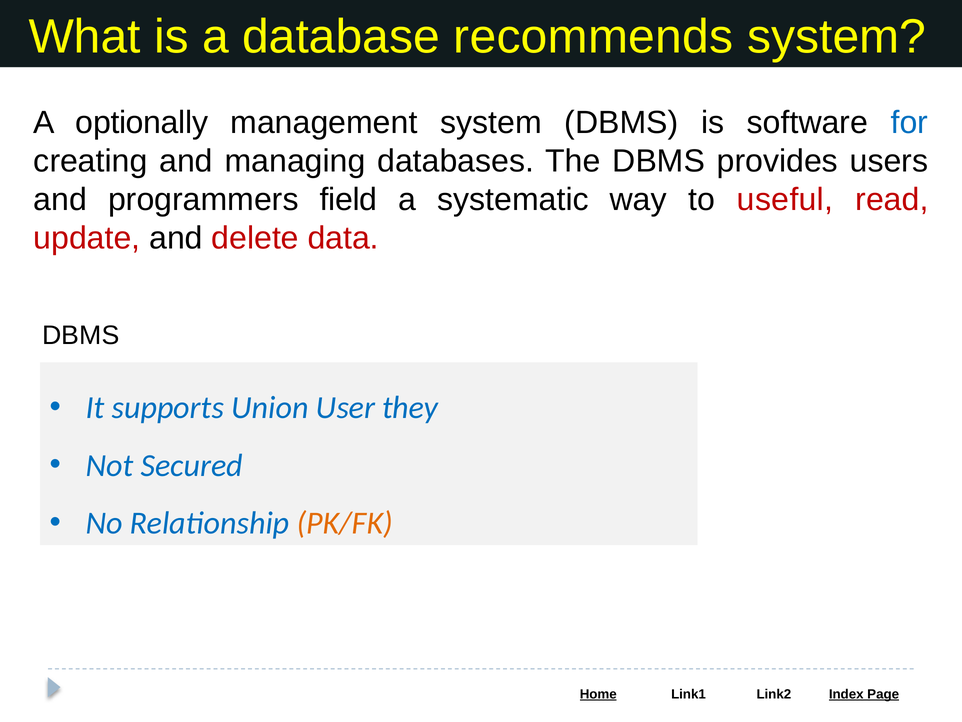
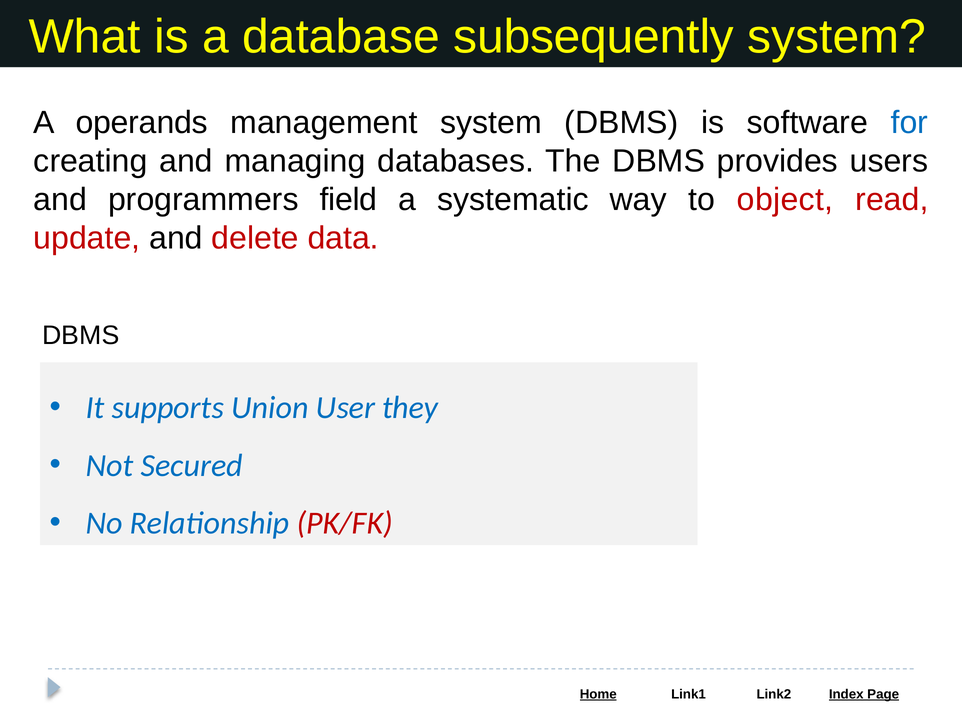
recommends: recommends -> subsequently
optionally: optionally -> operands
useful: useful -> object
PK/FK colour: orange -> red
